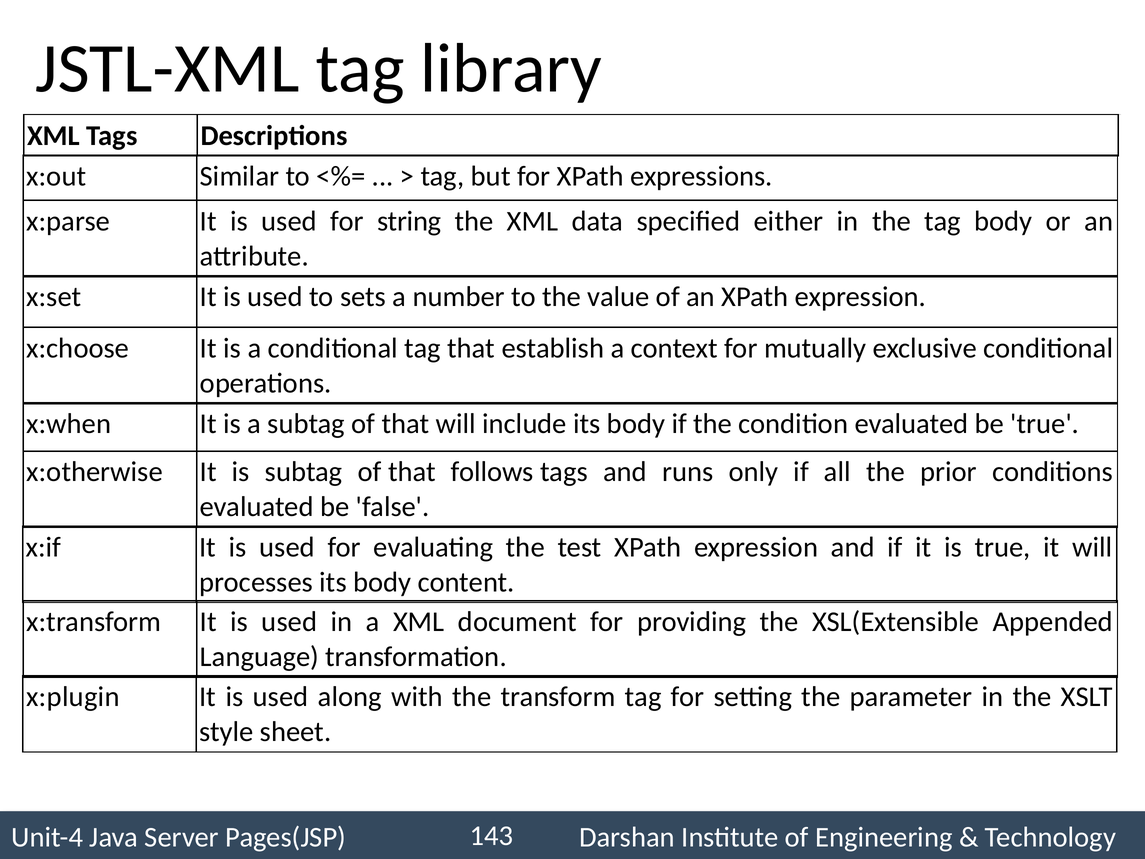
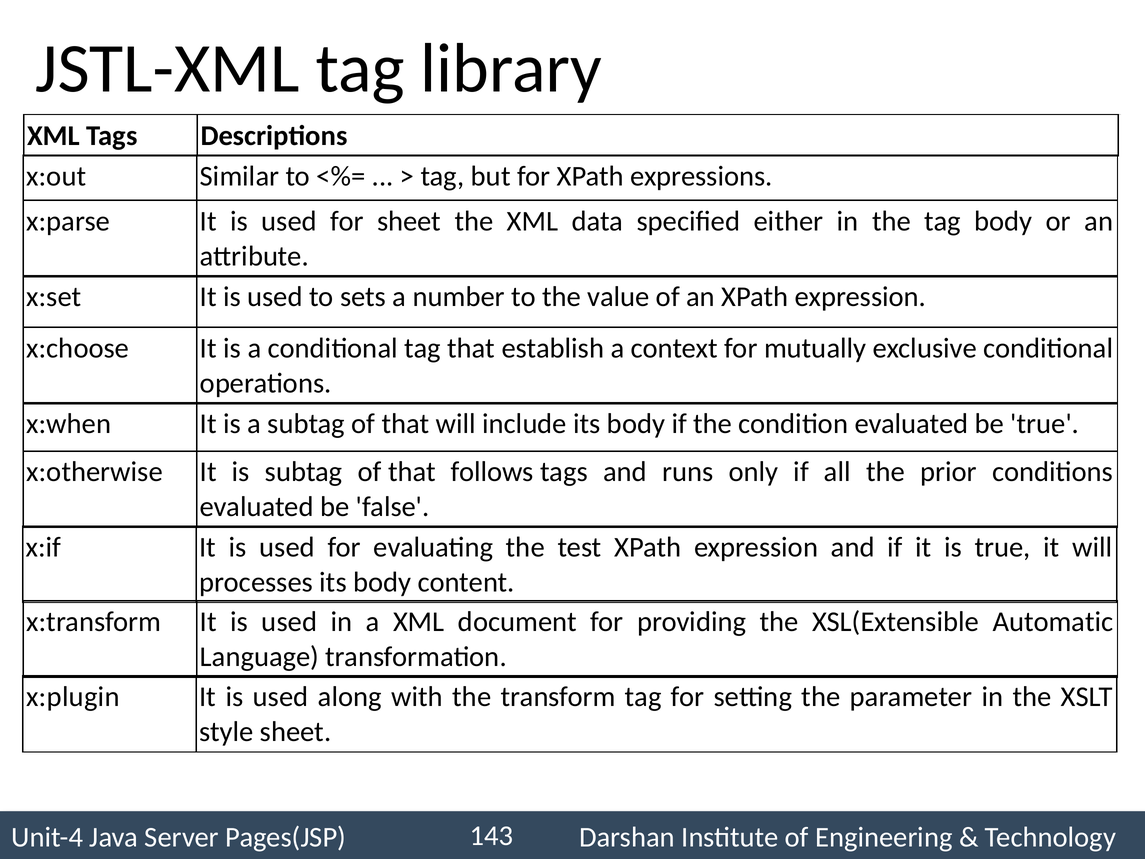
for string: string -> sheet
Appended: Appended -> Automatic
